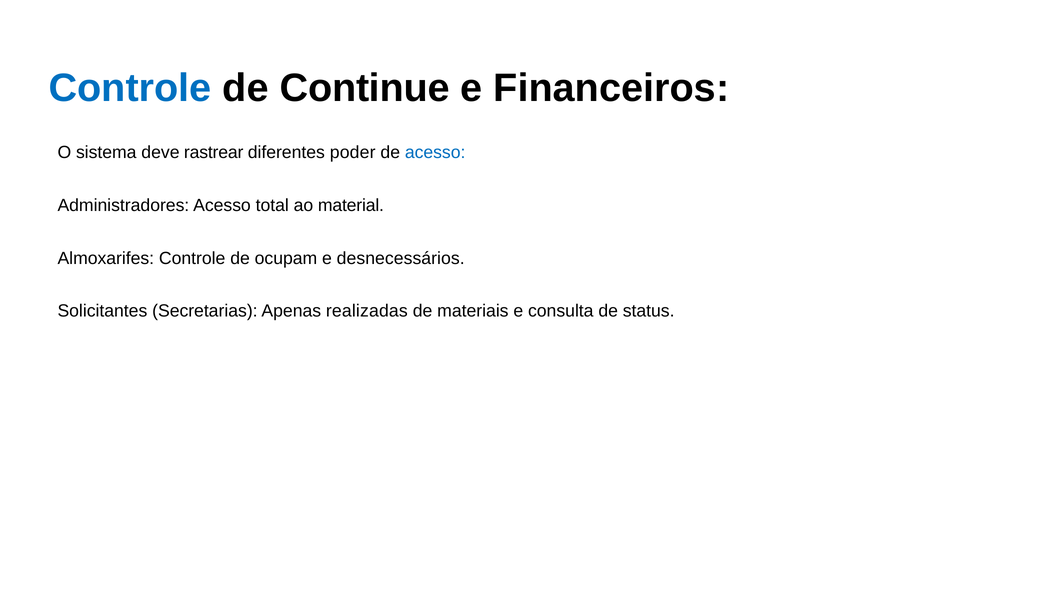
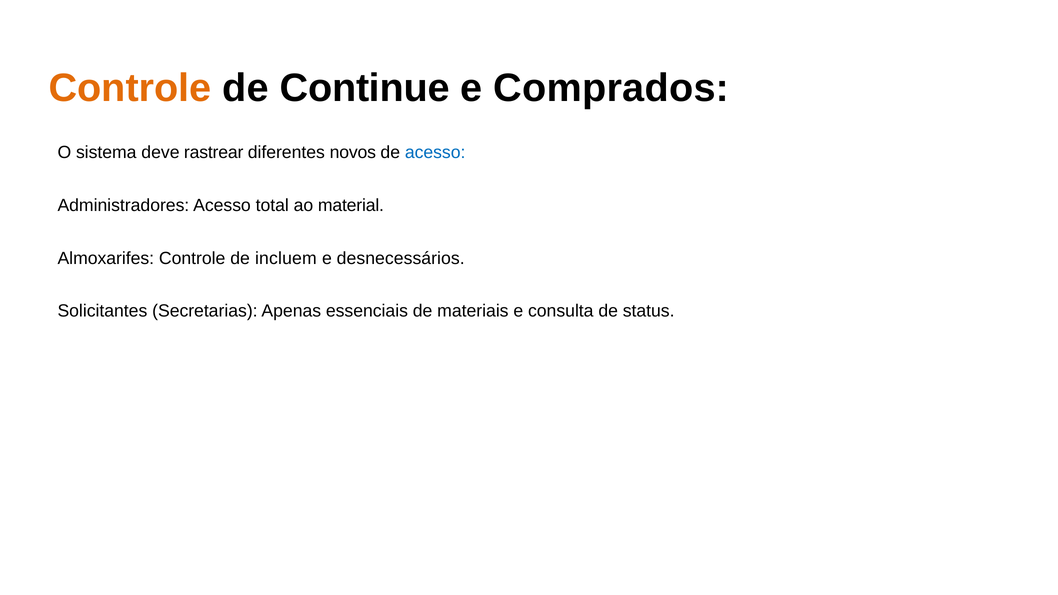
Controle at (130, 88) colour: blue -> orange
Financeiros: Financeiros -> Comprados
poder: poder -> novos
ocupam: ocupam -> incluem
realizadas: realizadas -> essenciais
